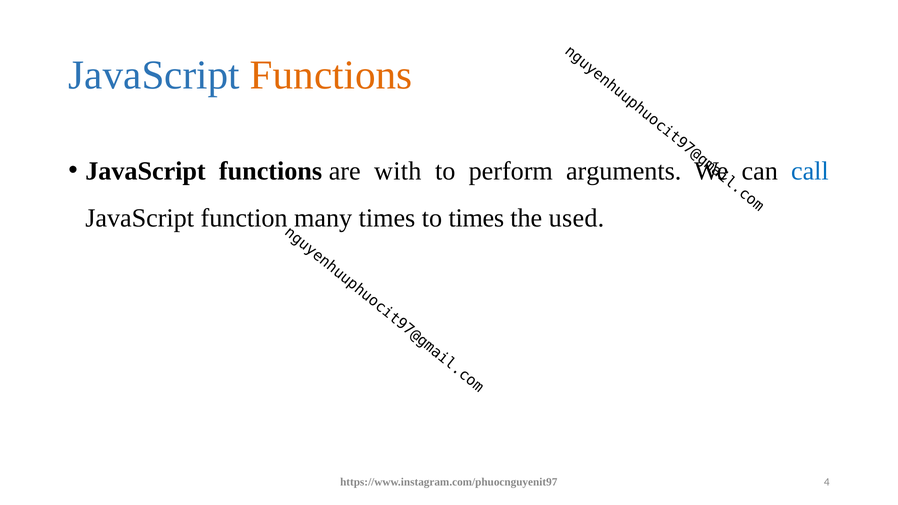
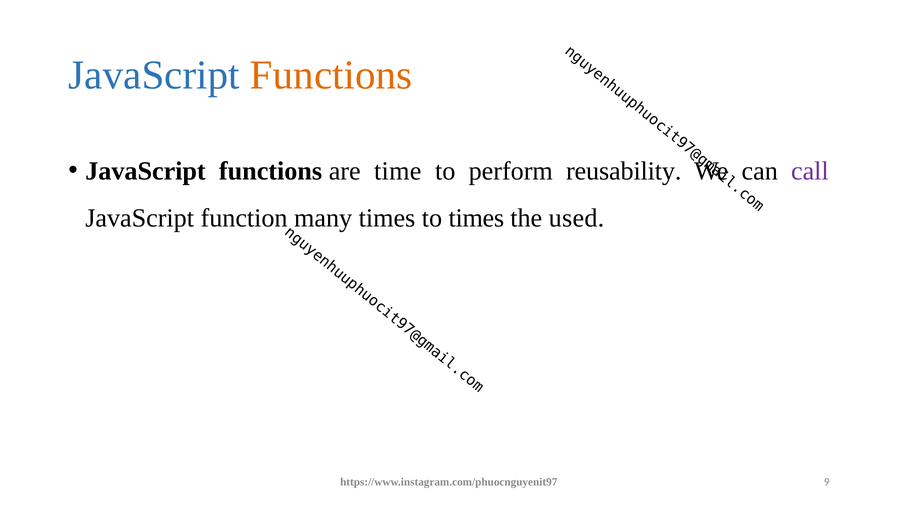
with: with -> time
arguments: arguments -> reusability
call colour: blue -> purple
https://www.instagram.com/phuocnguyenit97 4: 4 -> 9
